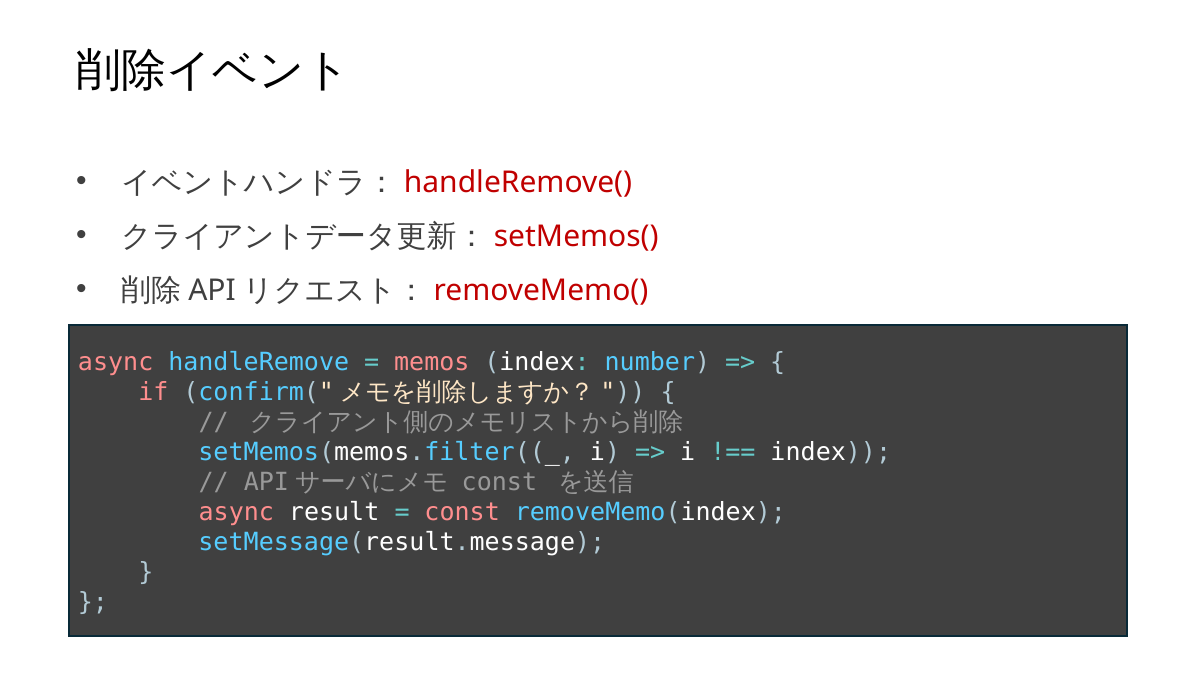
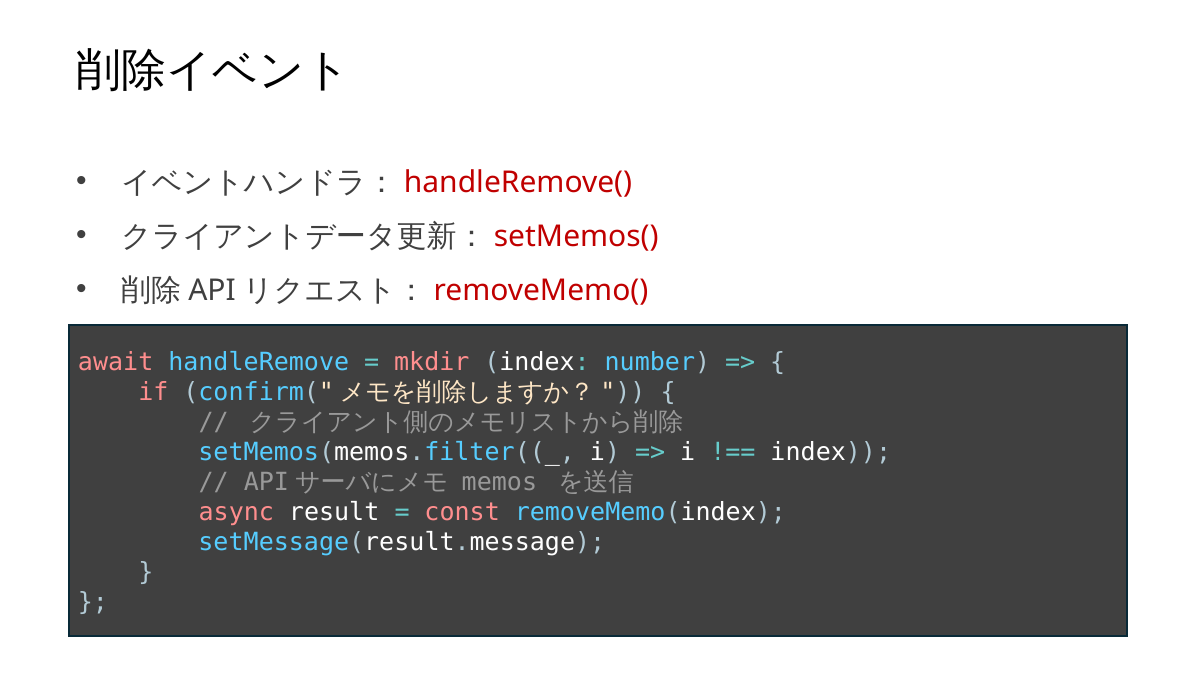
async at (116, 362): async -> await
memos: memos -> mkdir
const at (499, 482): const -> memos
